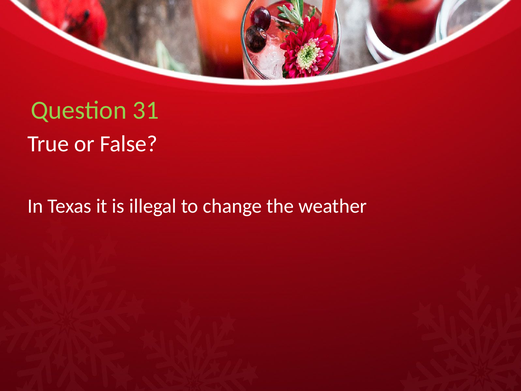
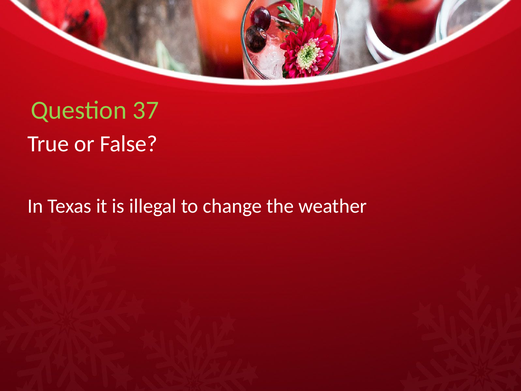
31: 31 -> 37
